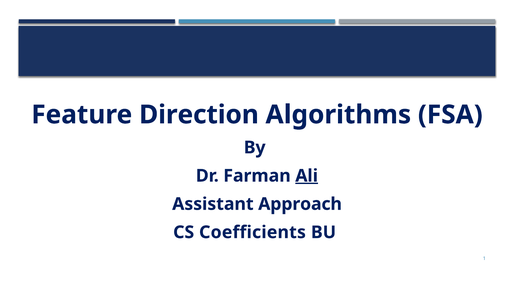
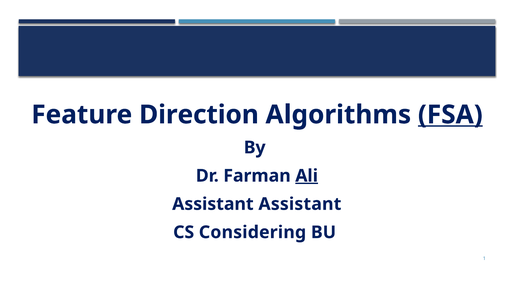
FSA underline: none -> present
Assistant Approach: Approach -> Assistant
Coefficients: Coefficients -> Considering
